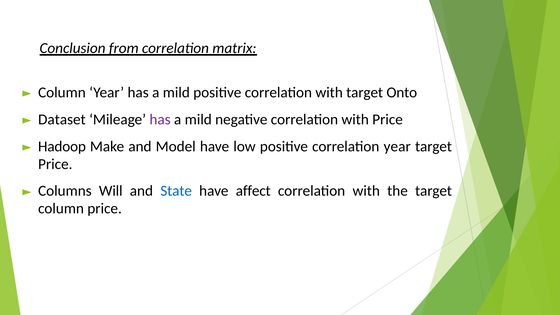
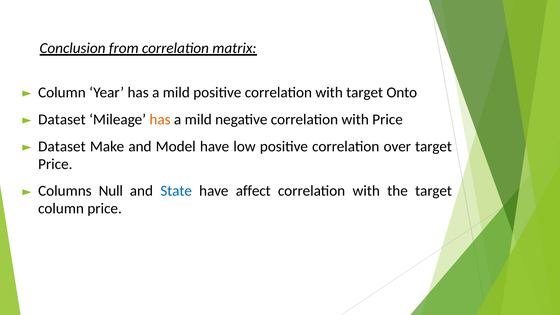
has at (160, 120) colour: purple -> orange
Hadoop at (62, 147): Hadoop -> Dataset
correlation year: year -> over
Will: Will -> Null
